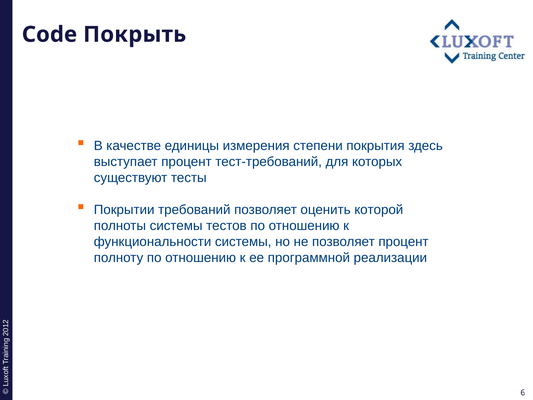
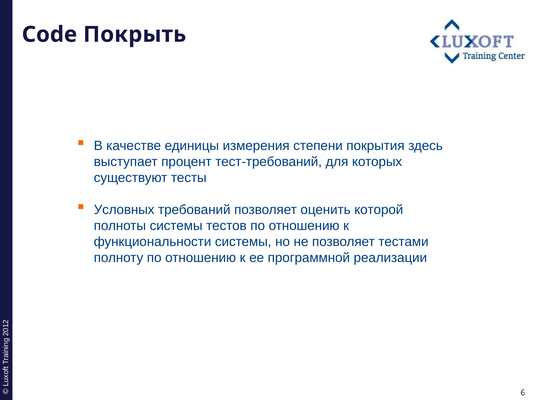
Покрытии: Покрытии -> Условных
позволяет процент: процент -> тестами
